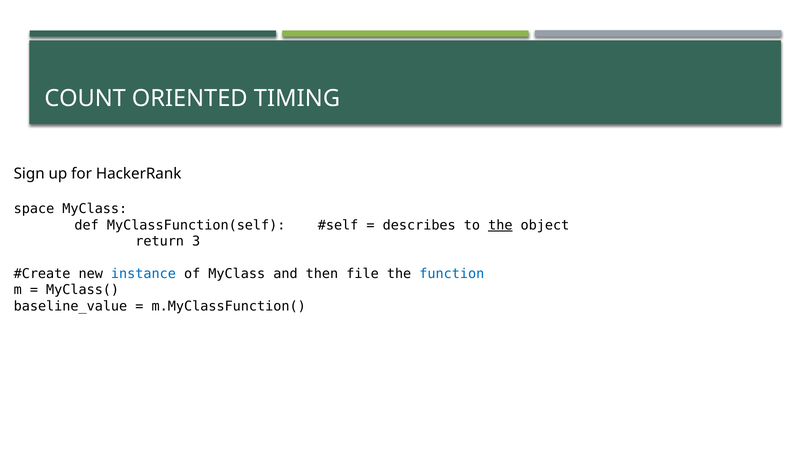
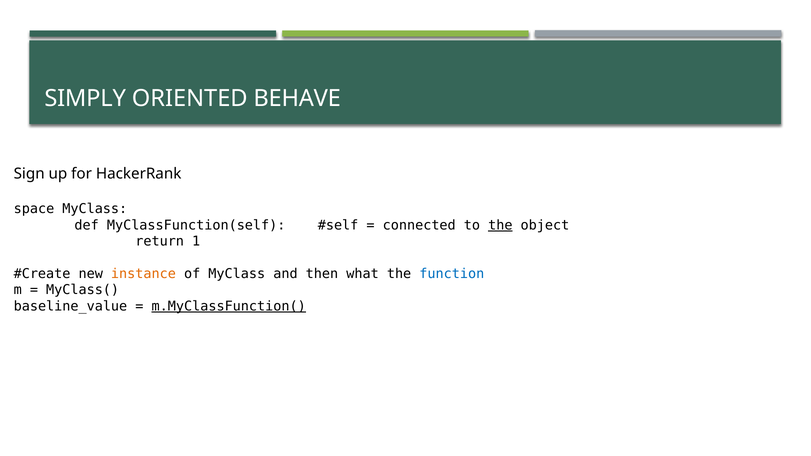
COUNT: COUNT -> SIMPLY
TIMING: TIMING -> BEHAVE
describes: describes -> connected
3: 3 -> 1
instance colour: blue -> orange
file: file -> what
m.MyClassFunction( underline: none -> present
